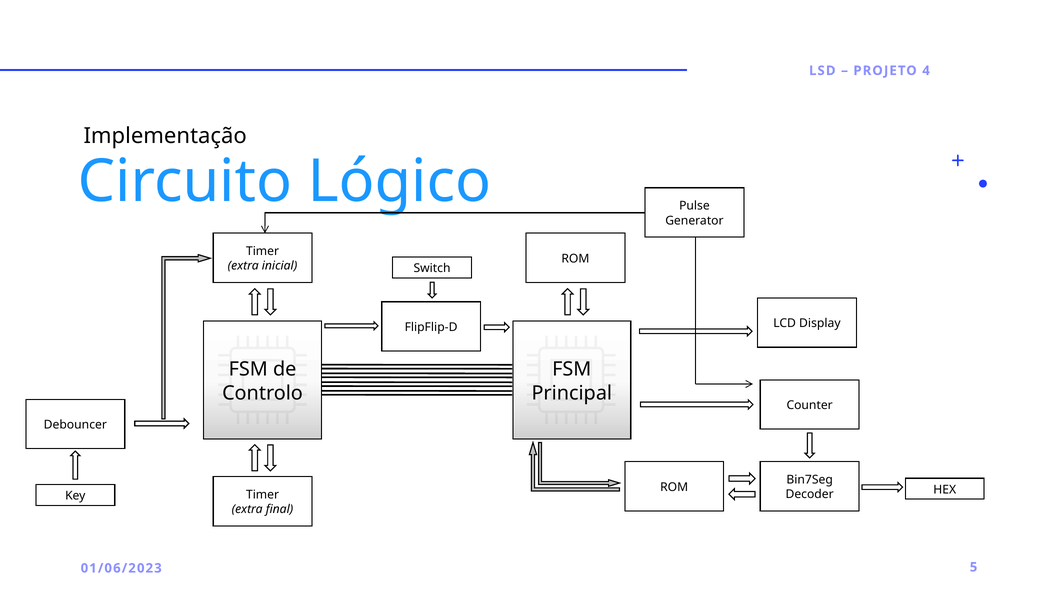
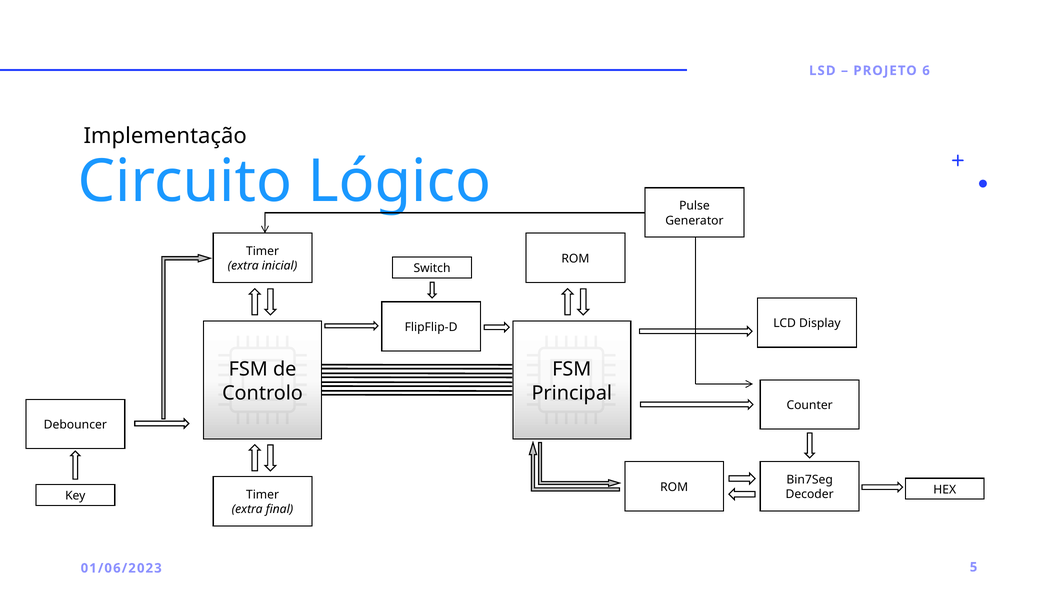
4: 4 -> 6
